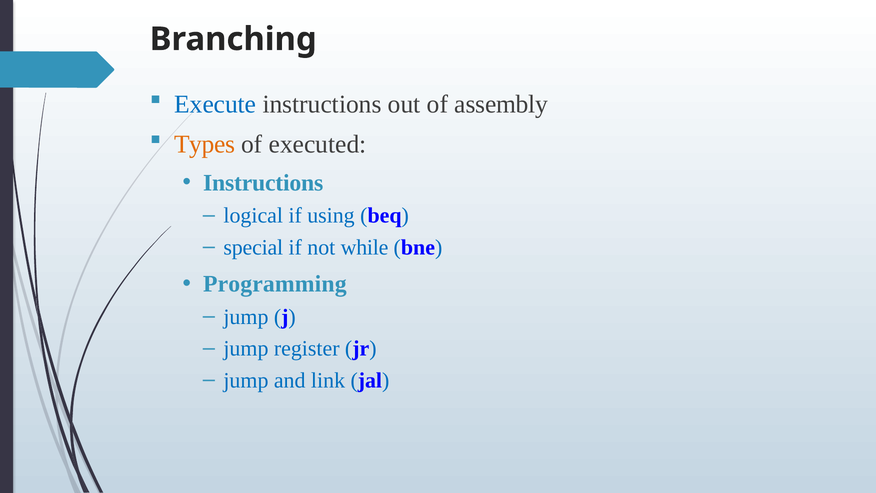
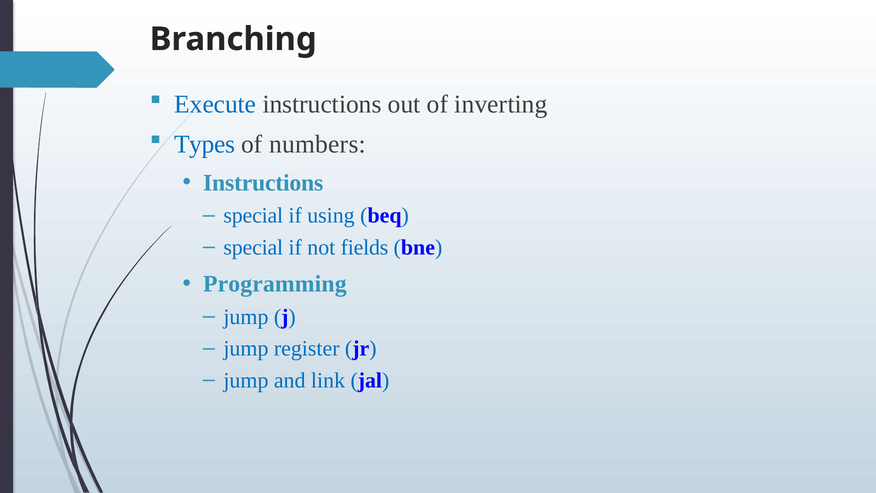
assembly: assembly -> inverting
Types colour: orange -> blue
executed: executed -> numbers
logical at (253, 216): logical -> special
while: while -> fields
